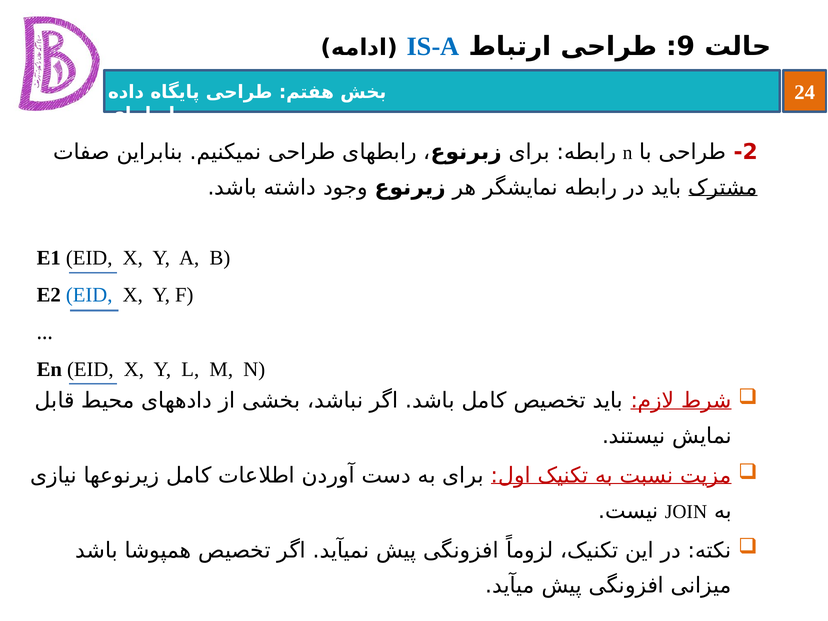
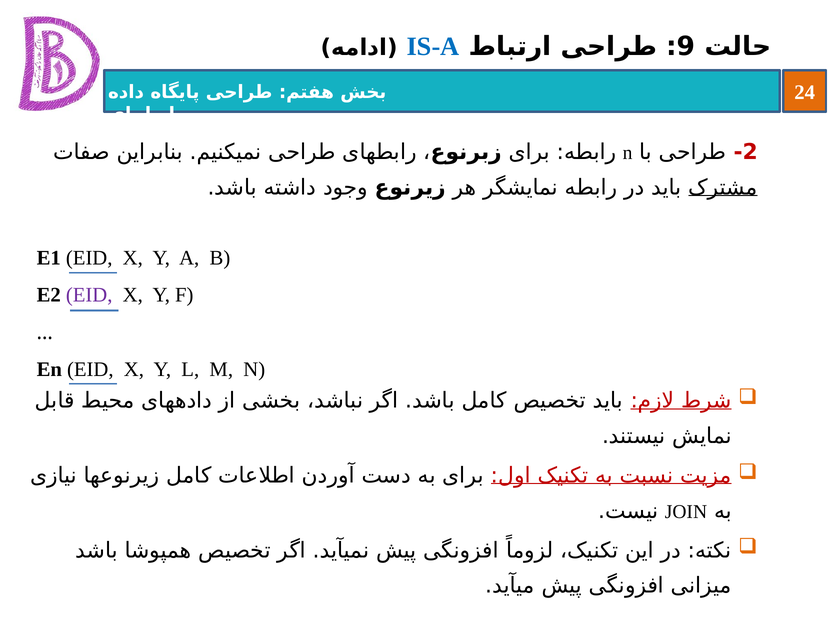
EID at (89, 295) colour: blue -> purple
